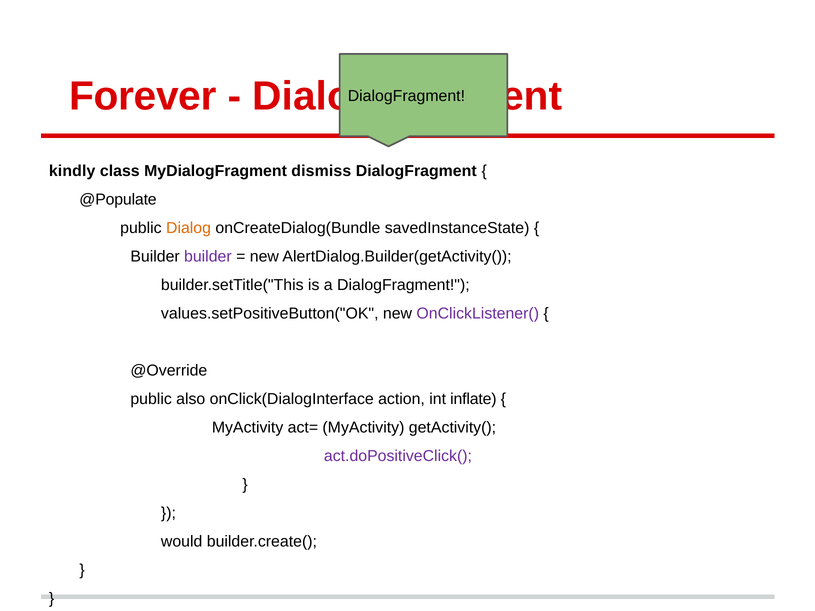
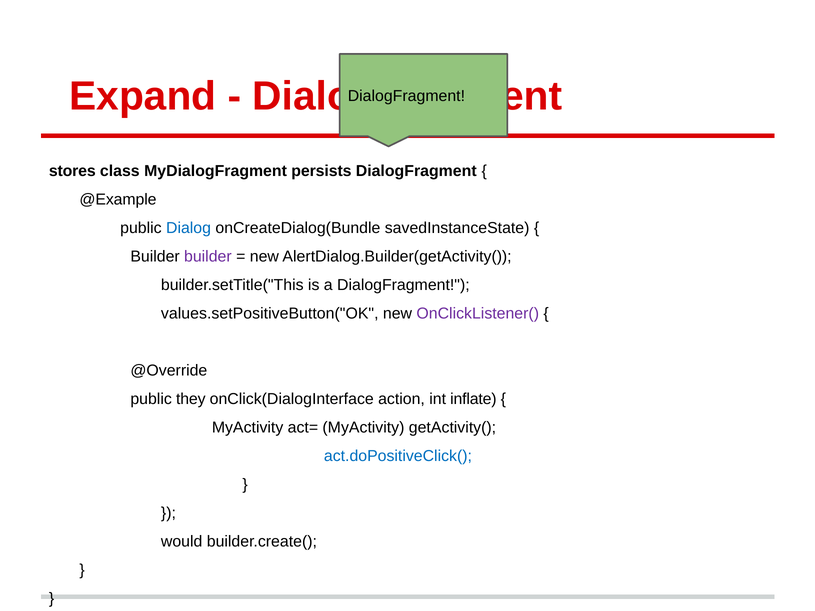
Forever: Forever -> Expand
kindly: kindly -> stores
dismiss: dismiss -> persists
@Populate: @Populate -> @Example
Dialog colour: orange -> blue
also: also -> they
act.doPositiveClick( colour: purple -> blue
